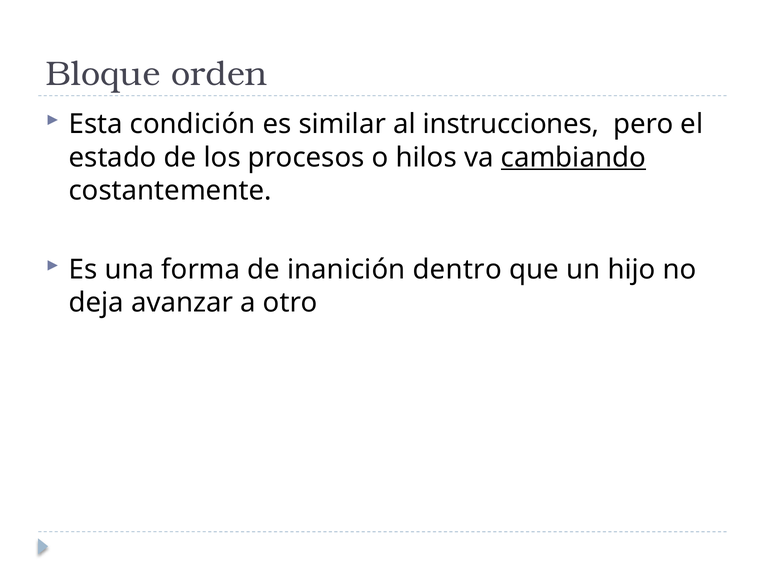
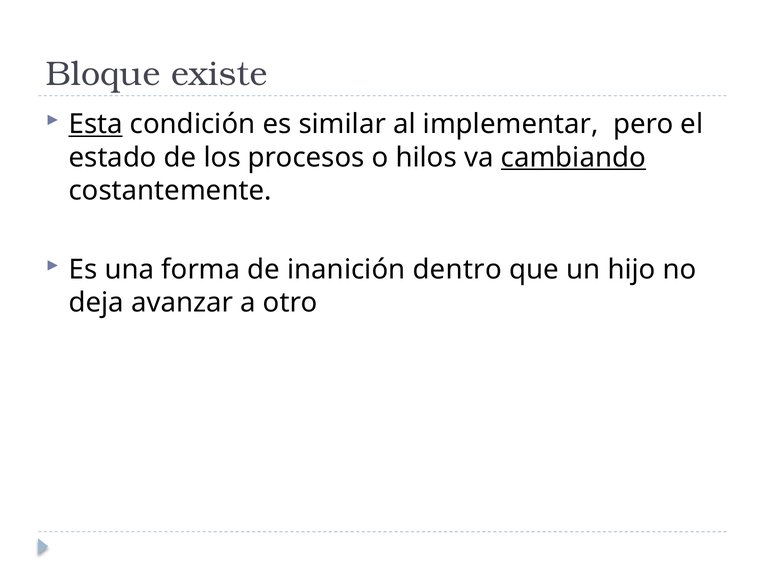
orden: orden -> existe
Esta underline: none -> present
instrucciones: instrucciones -> implementar
